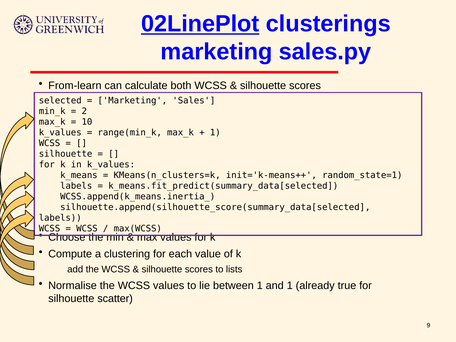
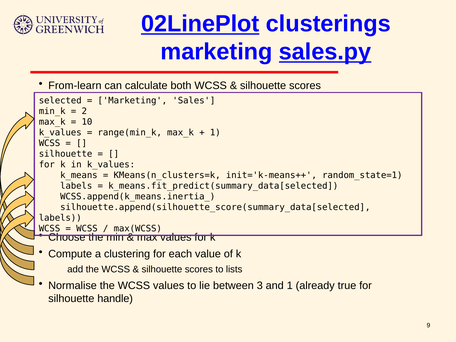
sales.py underline: none -> present
between 1: 1 -> 3
scatter: scatter -> handle
